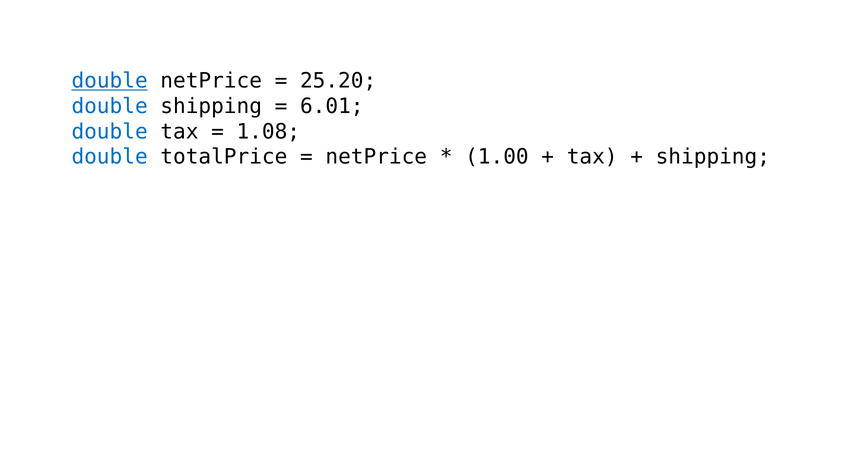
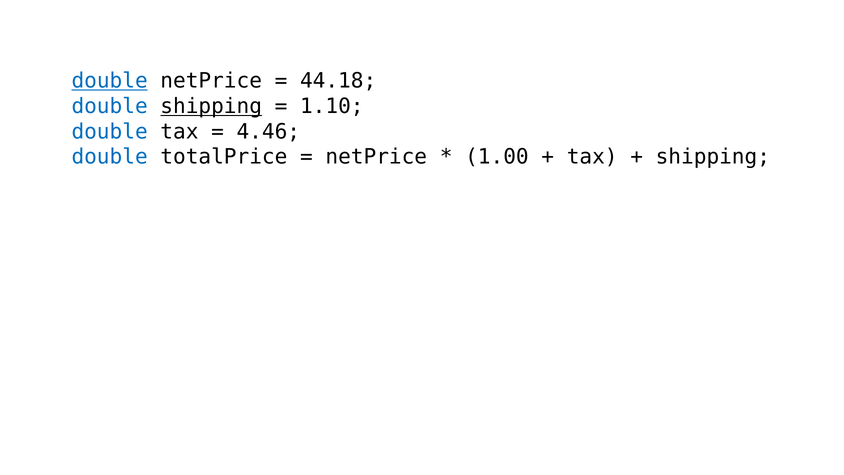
25.20: 25.20 -> 44.18
shipping at (211, 106) underline: none -> present
6.01: 6.01 -> 1.10
1.08: 1.08 -> 4.46
